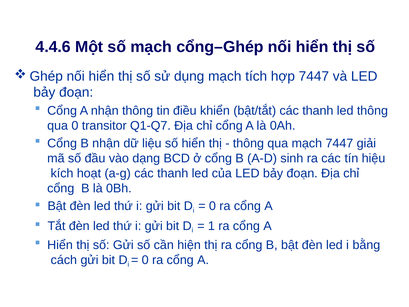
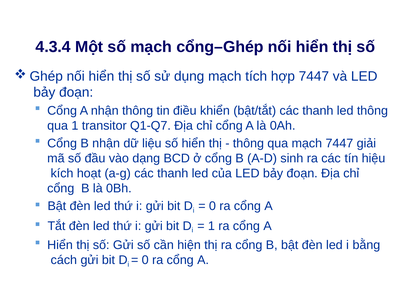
4.4.6: 4.4.6 -> 4.3.4
qua 0: 0 -> 1
